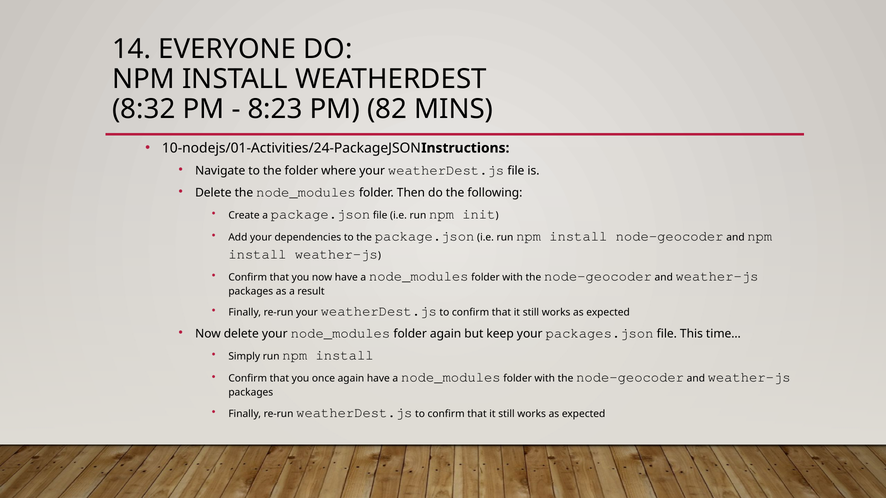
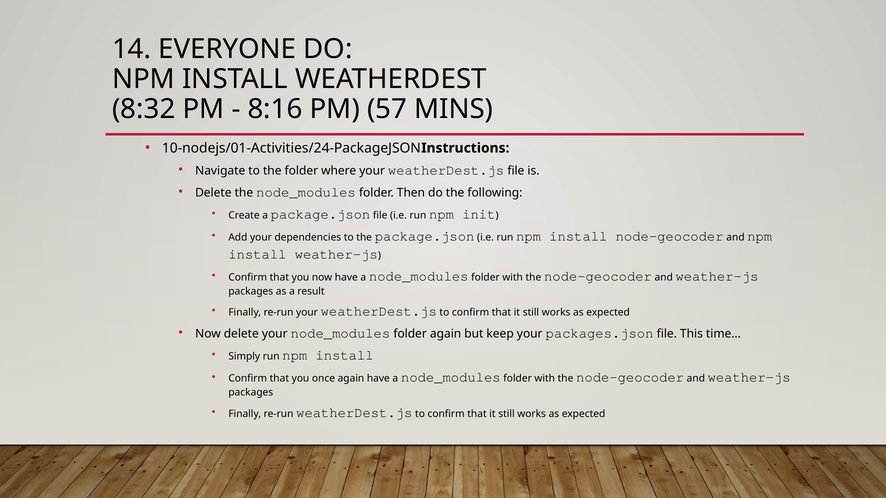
8:23: 8:23 -> 8:16
82: 82 -> 57
